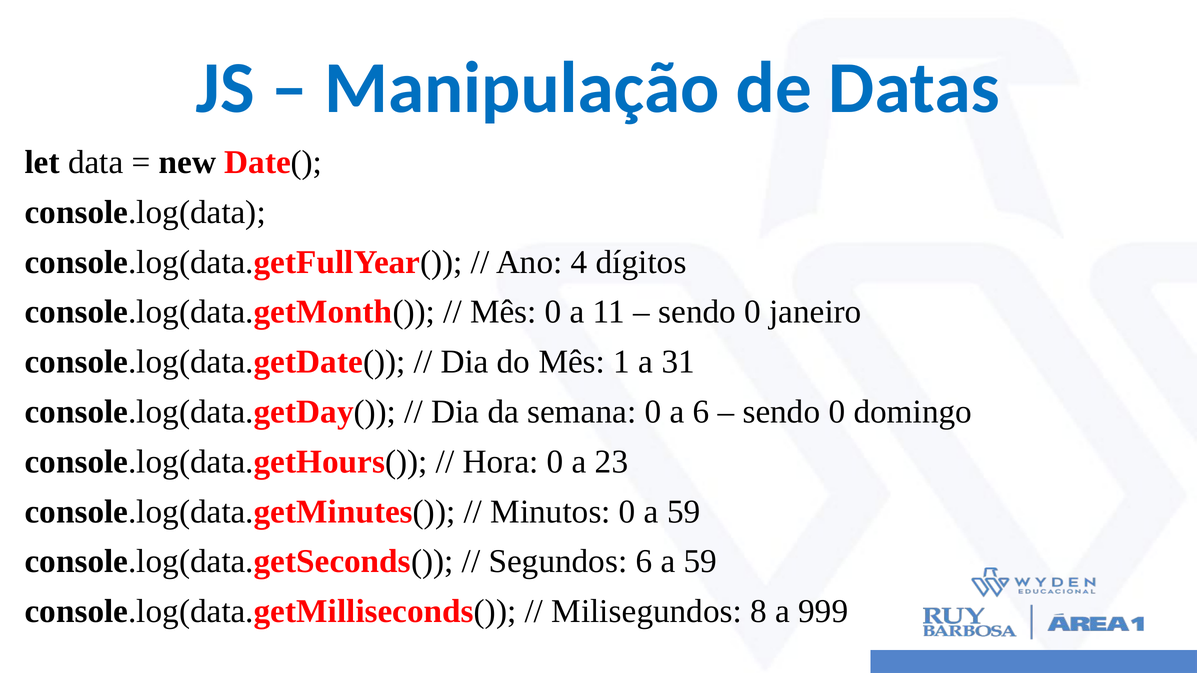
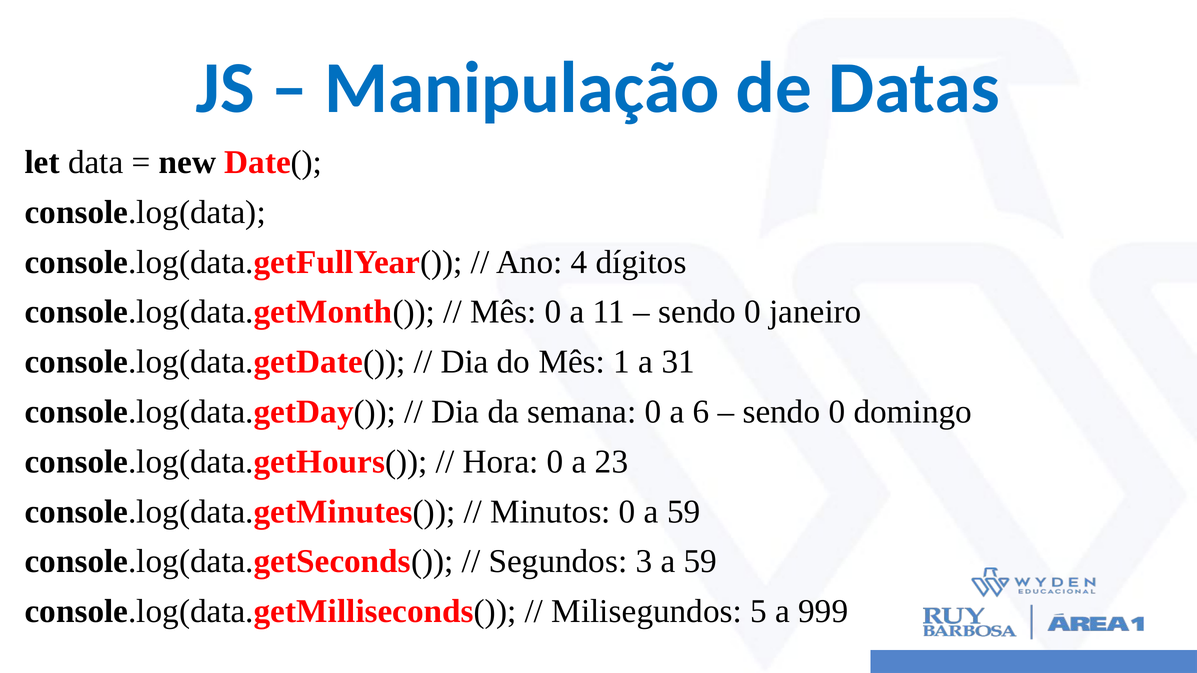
Segundos 6: 6 -> 3
8: 8 -> 5
